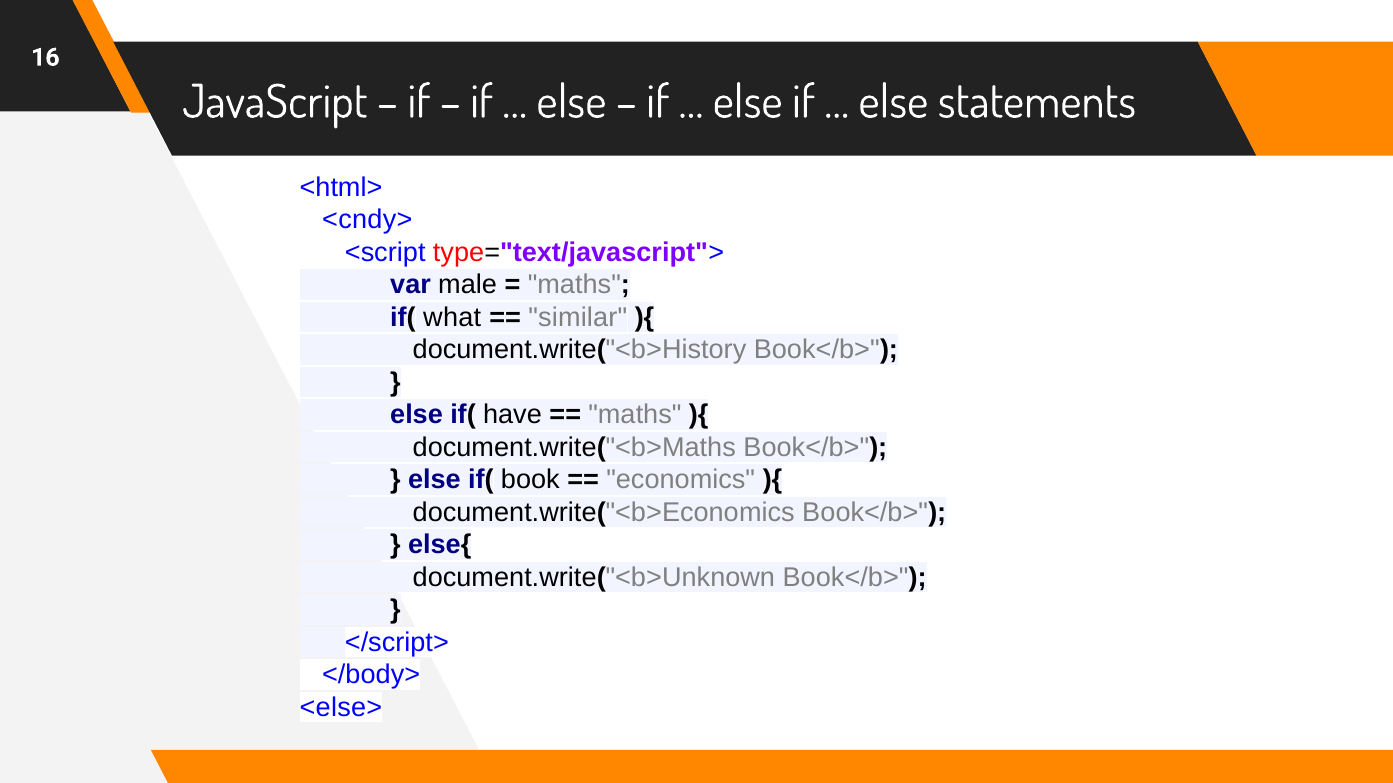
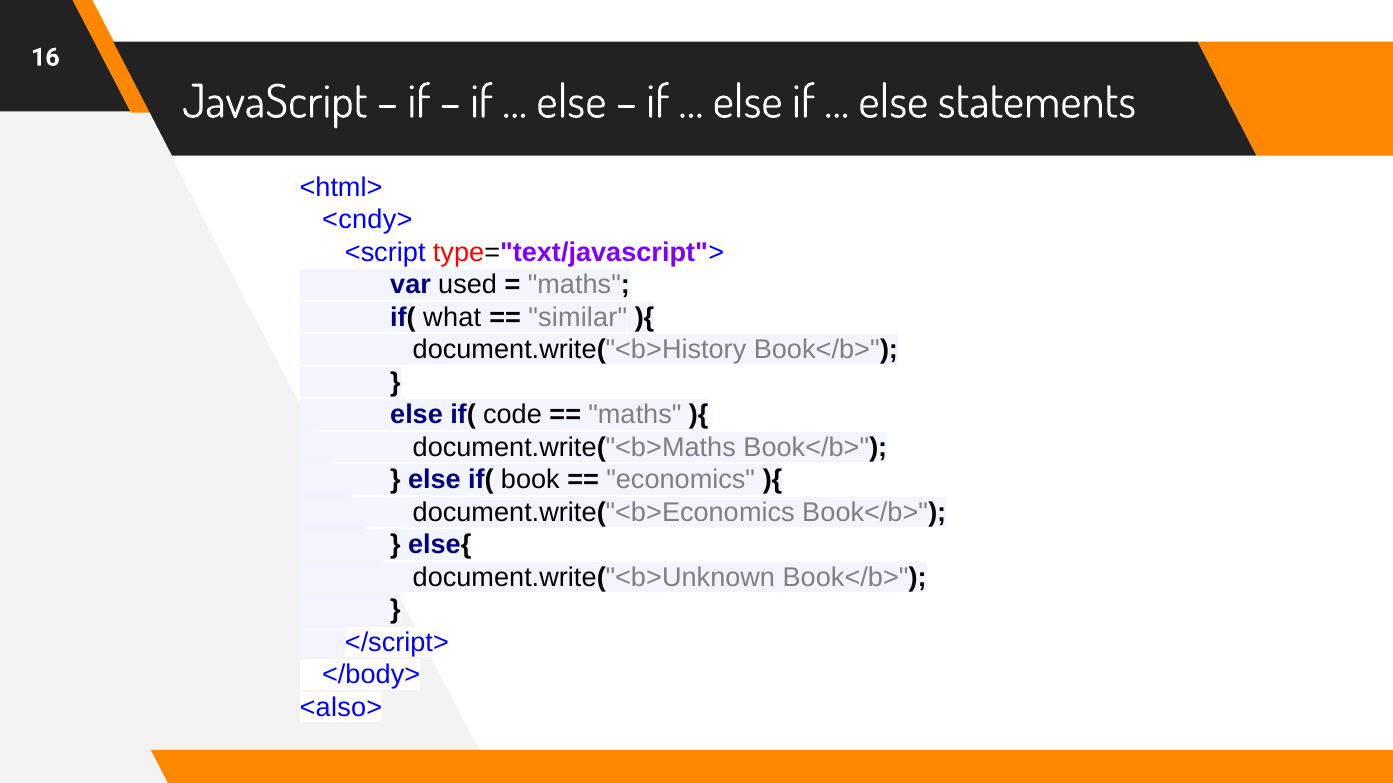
male: male -> used
have: have -> code
<else>: <else> -> <also>
